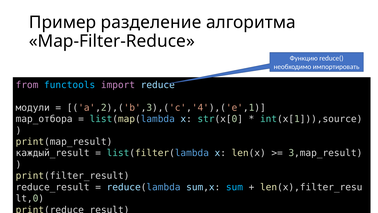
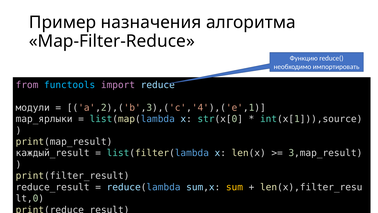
разделение: разделение -> назначения
map_отбора: map_отбора -> map_ярлыки
sum colour: light blue -> yellow
